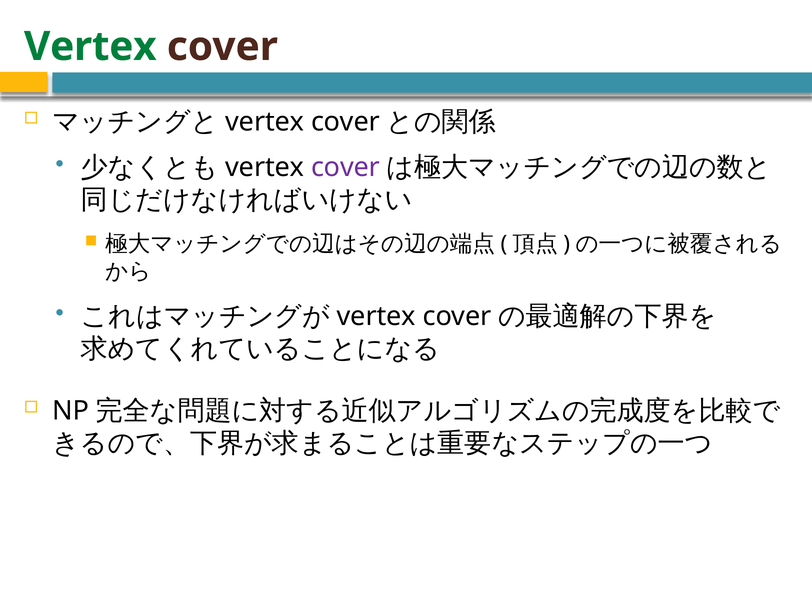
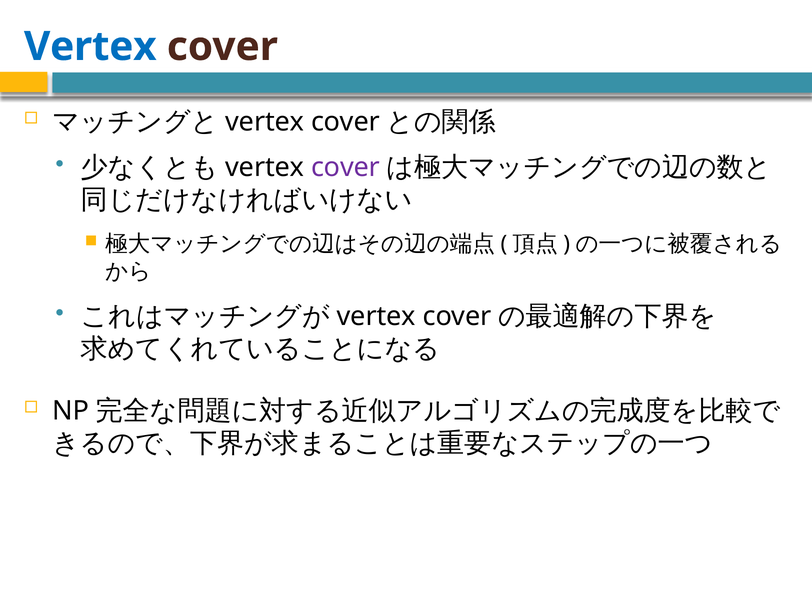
Vertex at (90, 47) colour: green -> blue
